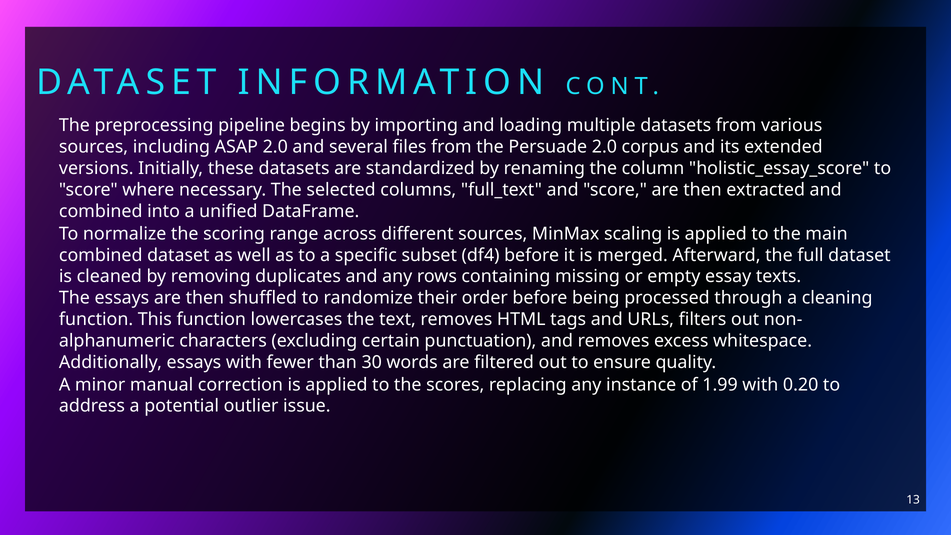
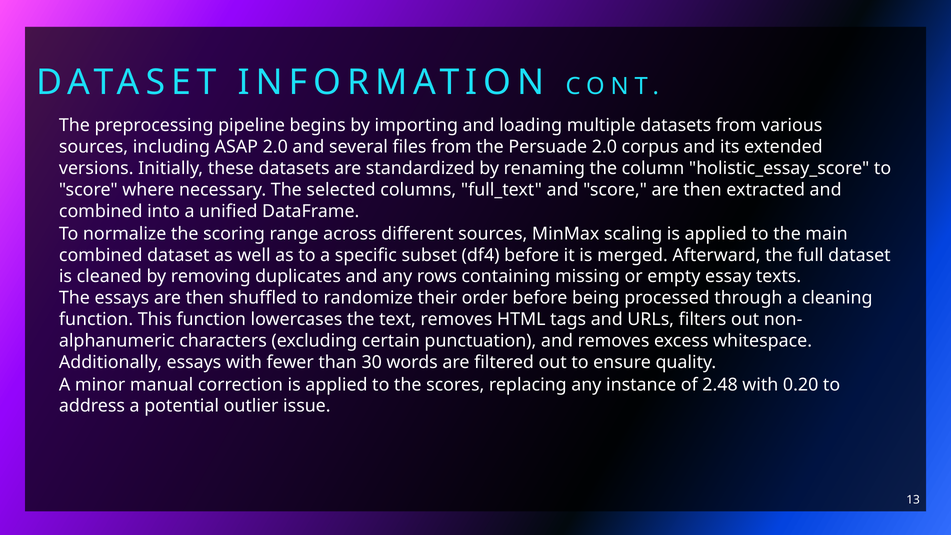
1.99: 1.99 -> 2.48
